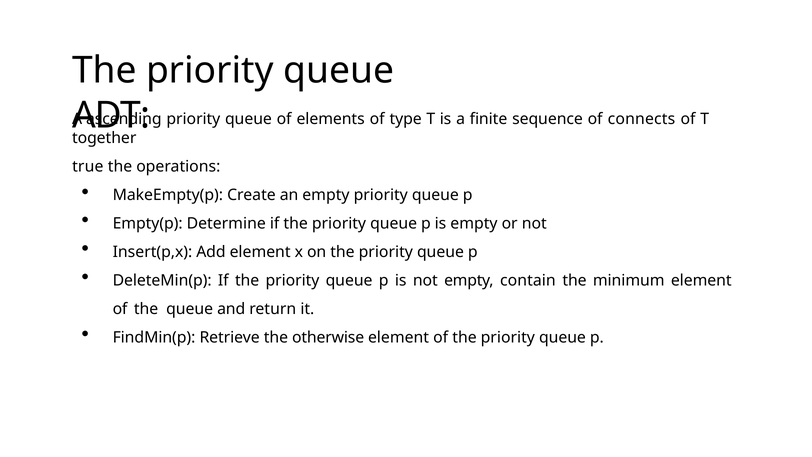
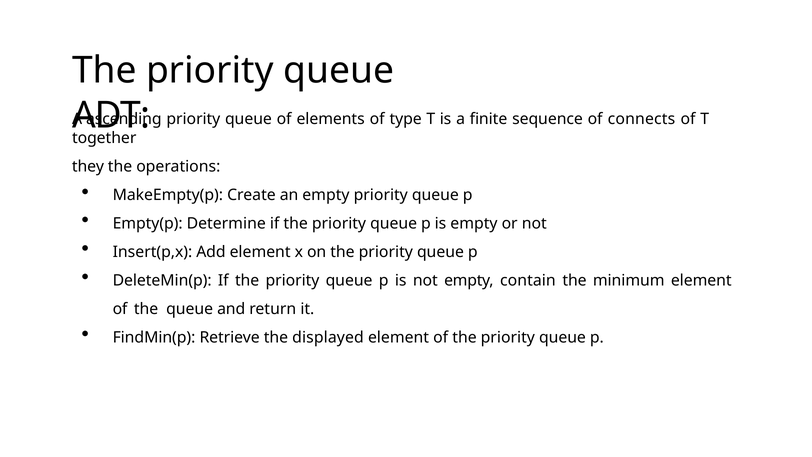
true: true -> they
otherwise: otherwise -> displayed
